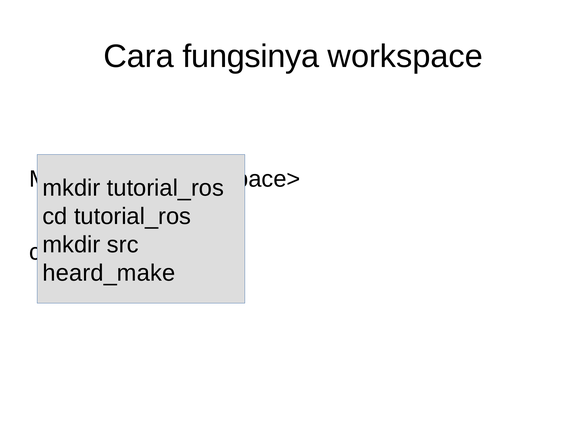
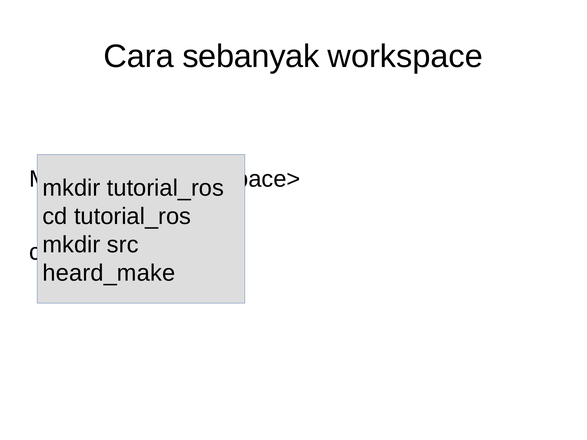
fungsinya: fungsinya -> sebanyak
